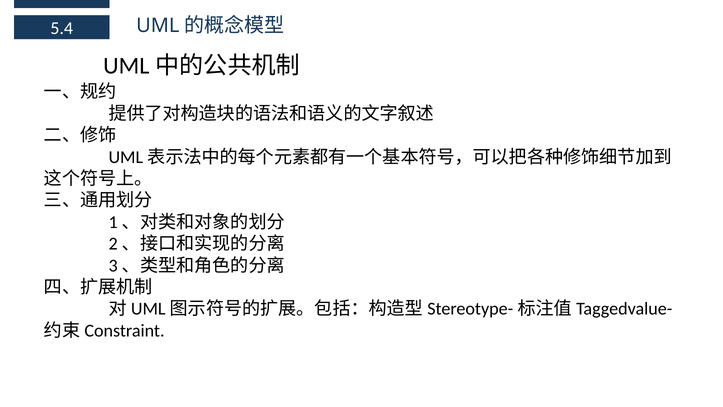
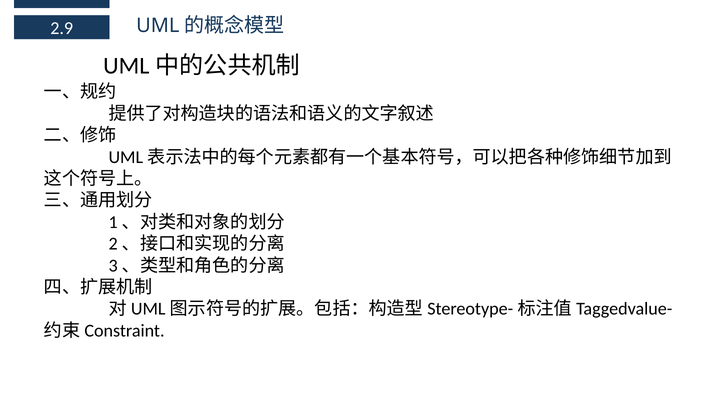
5.4: 5.4 -> 2.9
